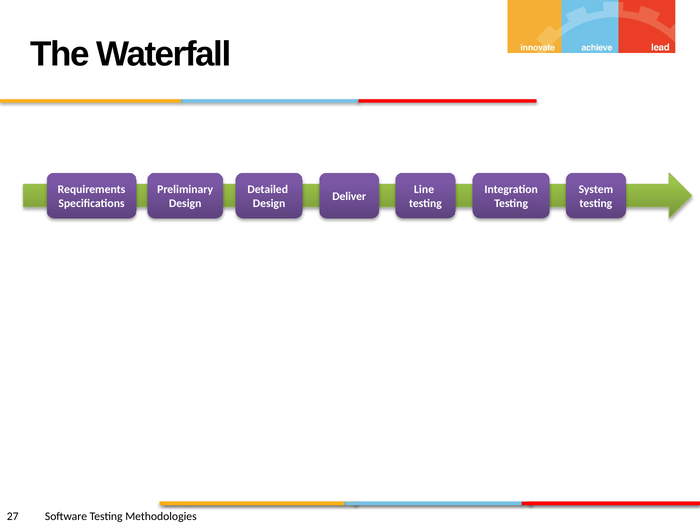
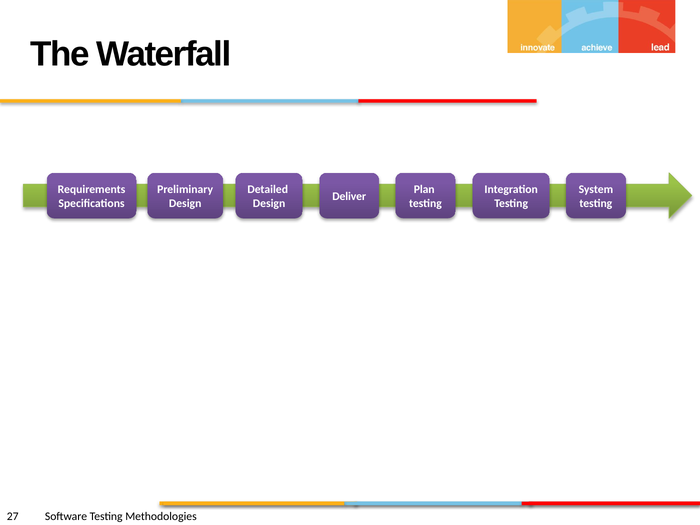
Line: Line -> Plan
